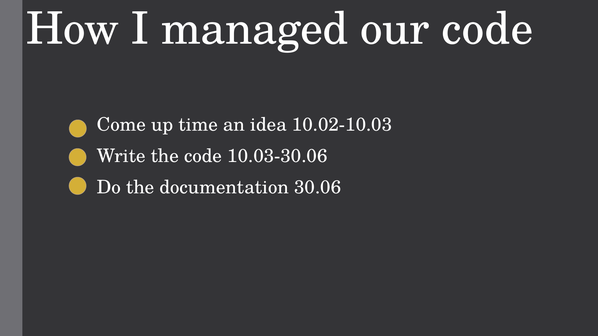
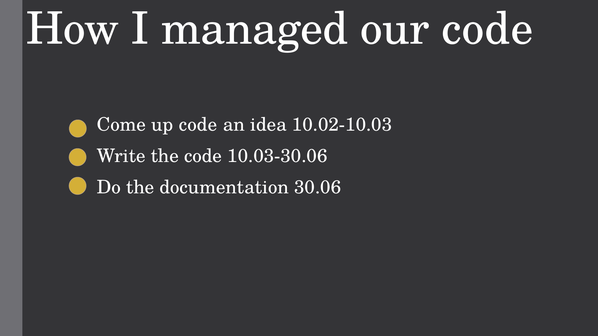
up time: time -> code
